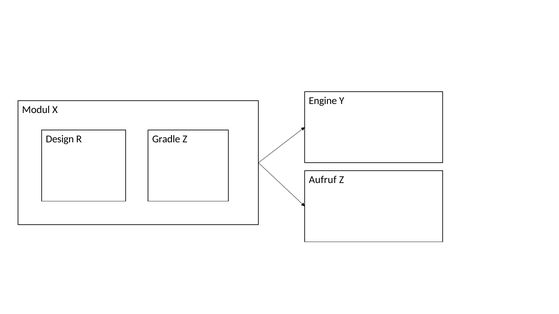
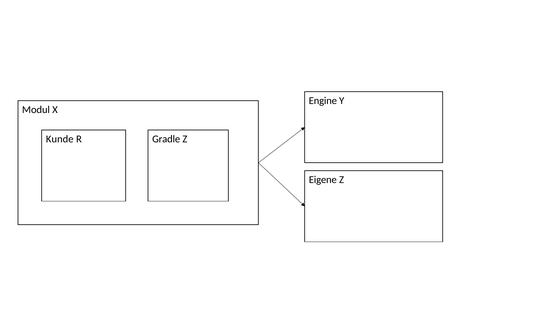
Design: Design -> Kunde
Aufruf: Aufruf -> Eigene
